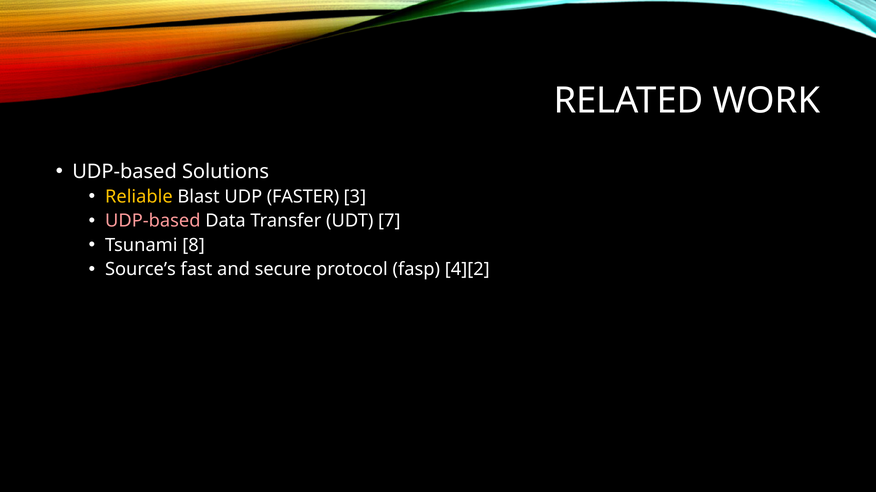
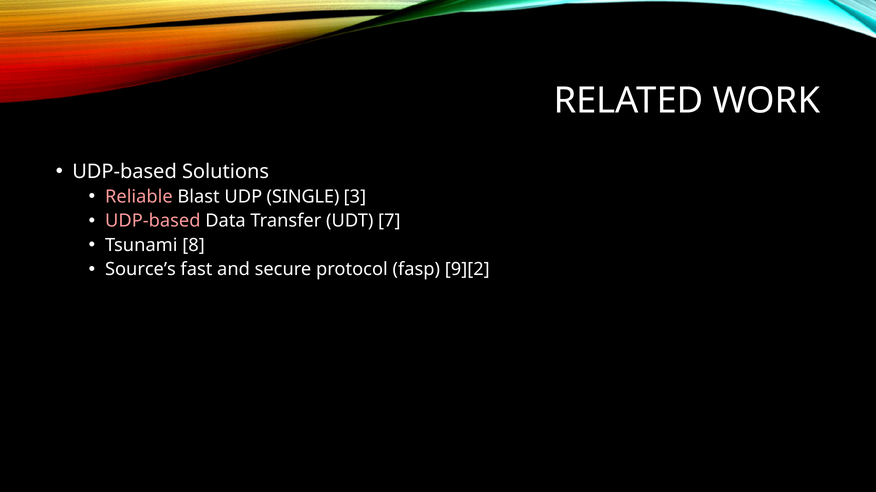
Reliable colour: yellow -> pink
FASTER: FASTER -> SINGLE
4][2: 4][2 -> 9][2
